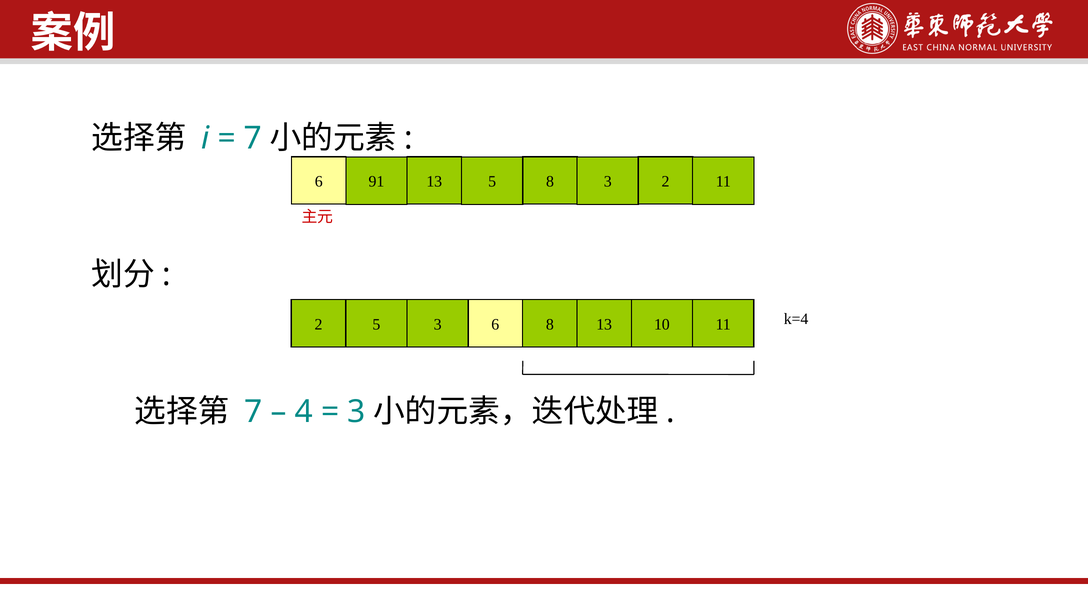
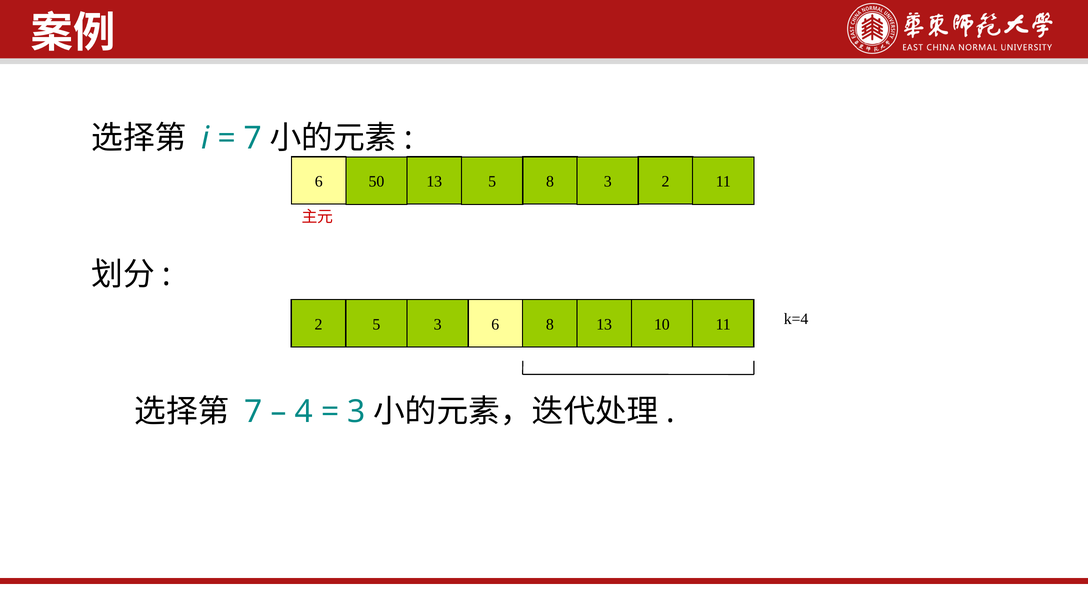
91: 91 -> 50
